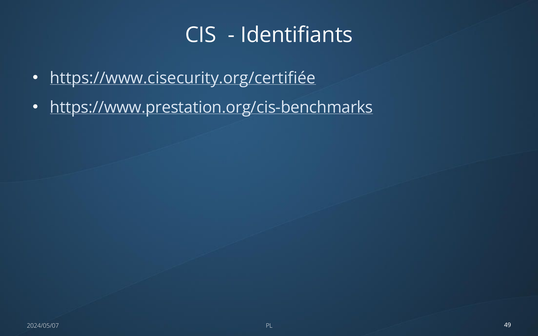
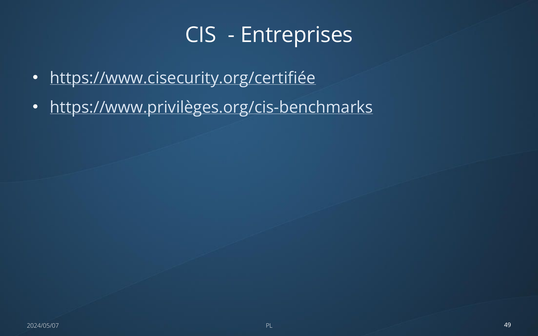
Identifiants: Identifiants -> Entreprises
https://www.prestation.org/cis-benchmarks: https://www.prestation.org/cis-benchmarks -> https://www.privilèges.org/cis-benchmarks
